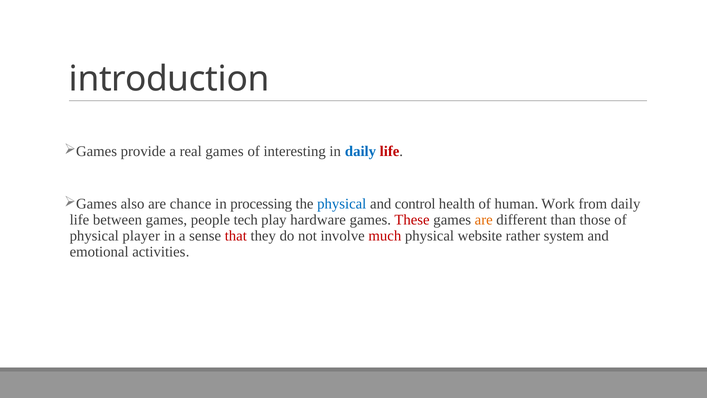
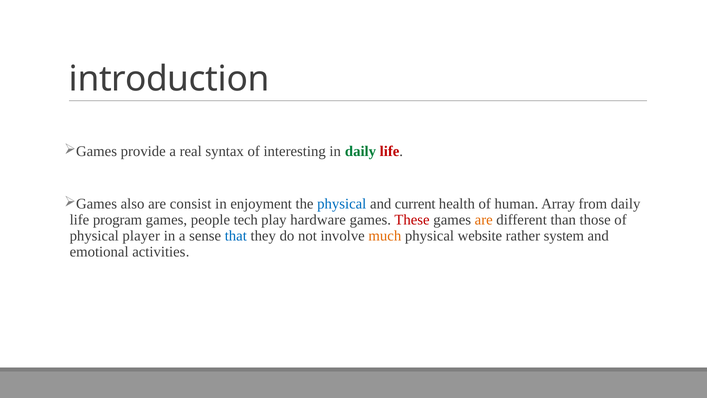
real games: games -> syntax
daily at (360, 151) colour: blue -> green
chance: chance -> consist
processing: processing -> enjoyment
control: control -> current
Work: Work -> Array
between: between -> program
that colour: red -> blue
much colour: red -> orange
